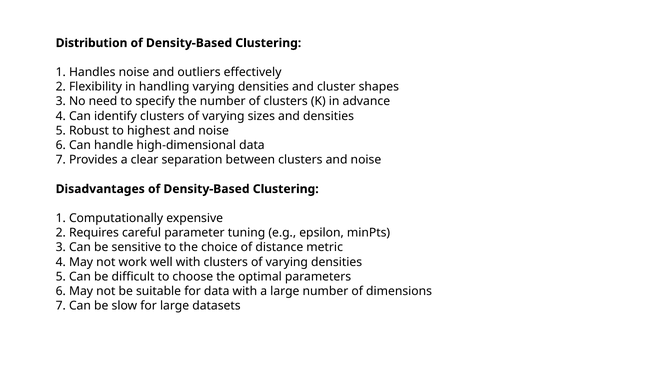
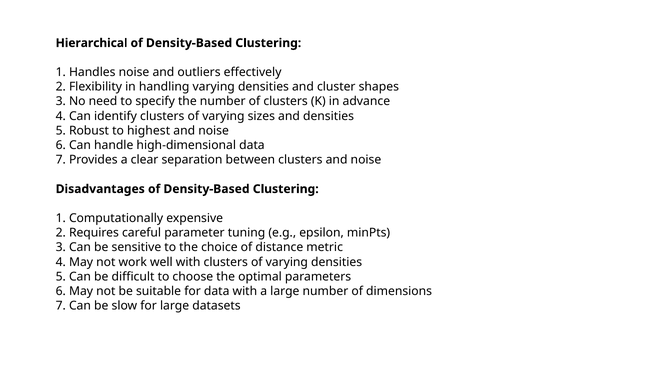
Distribution: Distribution -> Hierarchical
